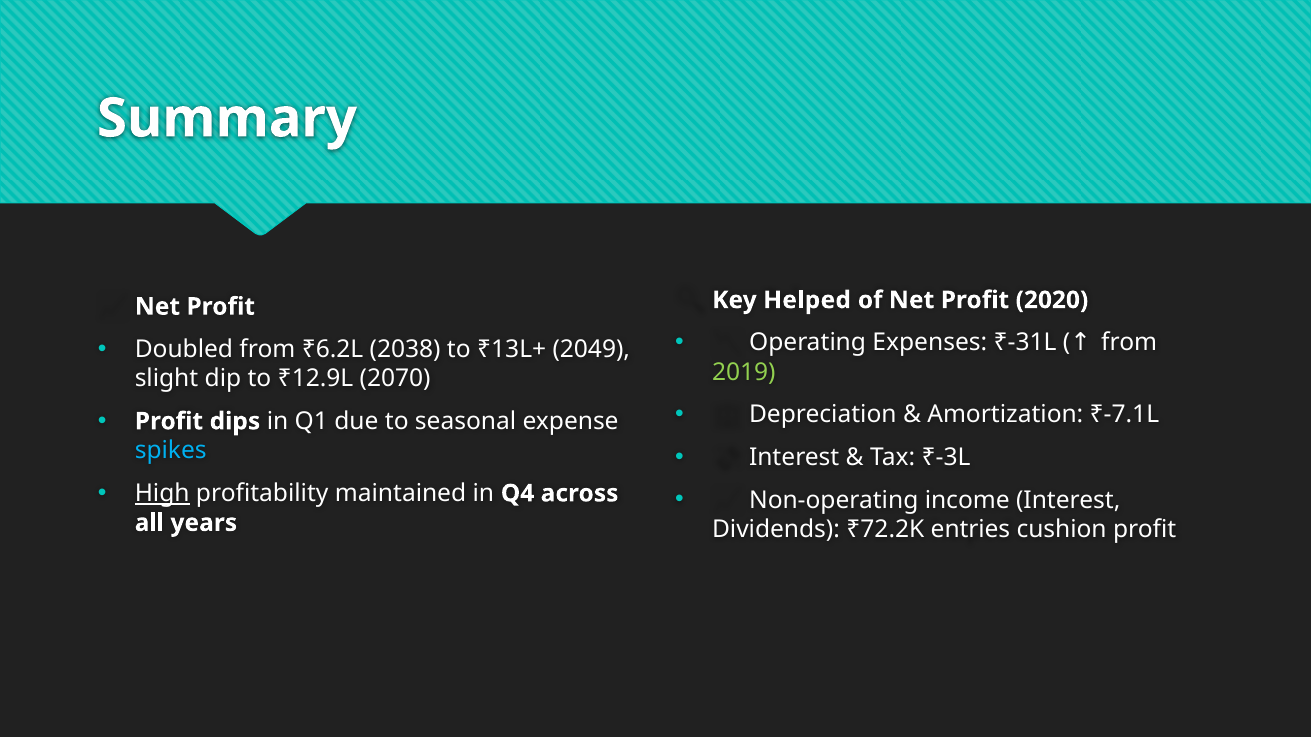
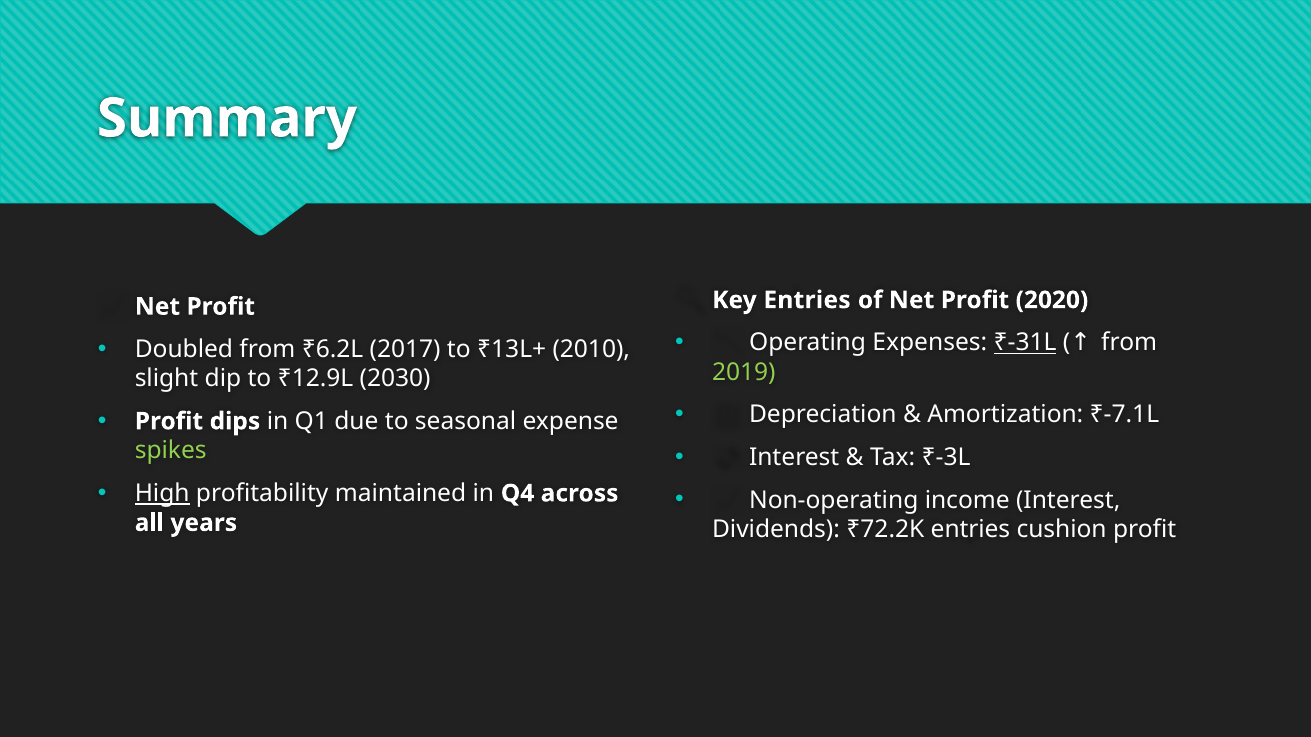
Key Helped: Helped -> Entries
₹-31L underline: none -> present
2038: 2038 -> 2017
2049: 2049 -> 2010
2070: 2070 -> 2030
spikes colour: light blue -> light green
